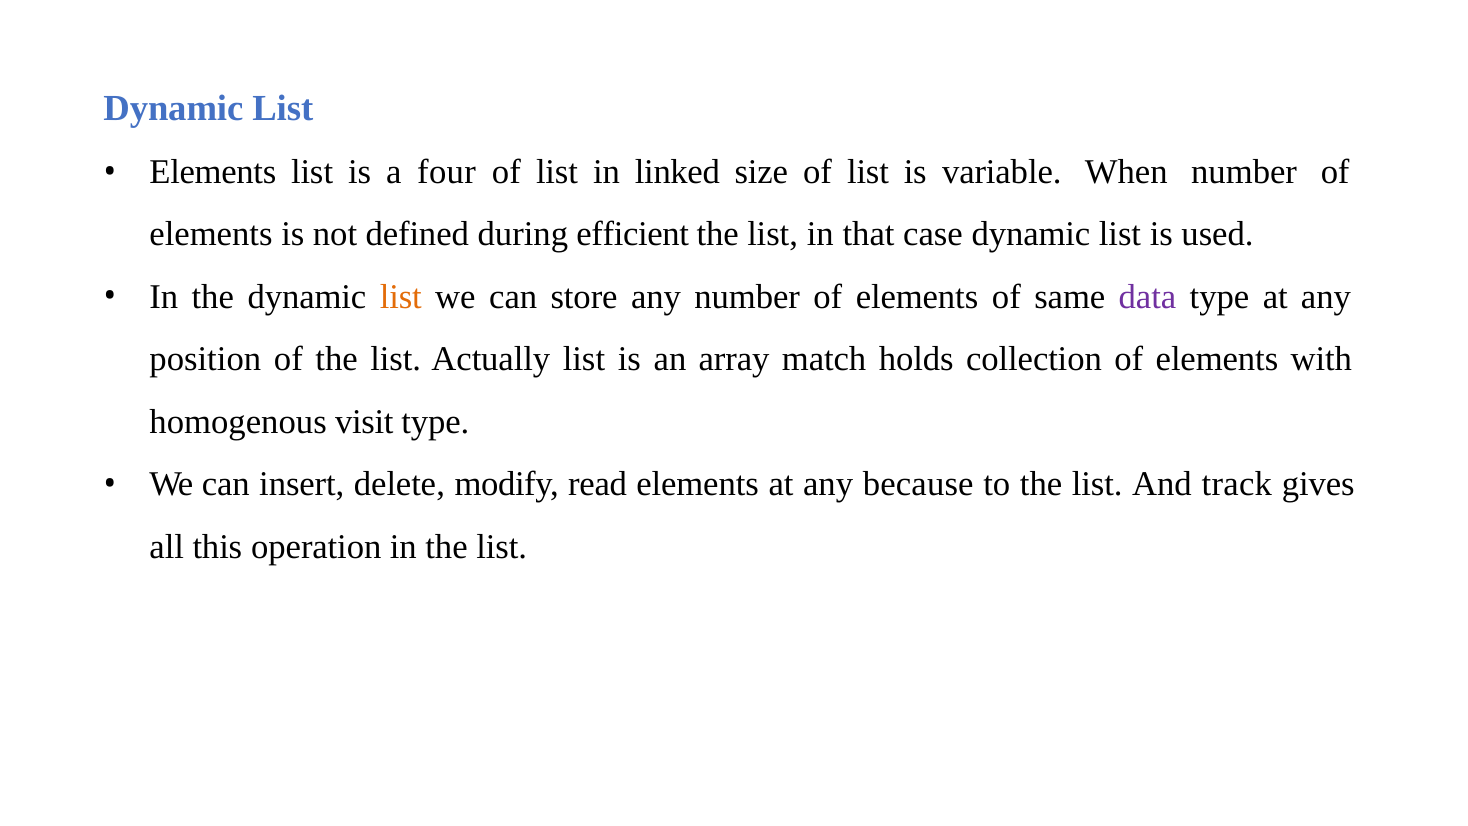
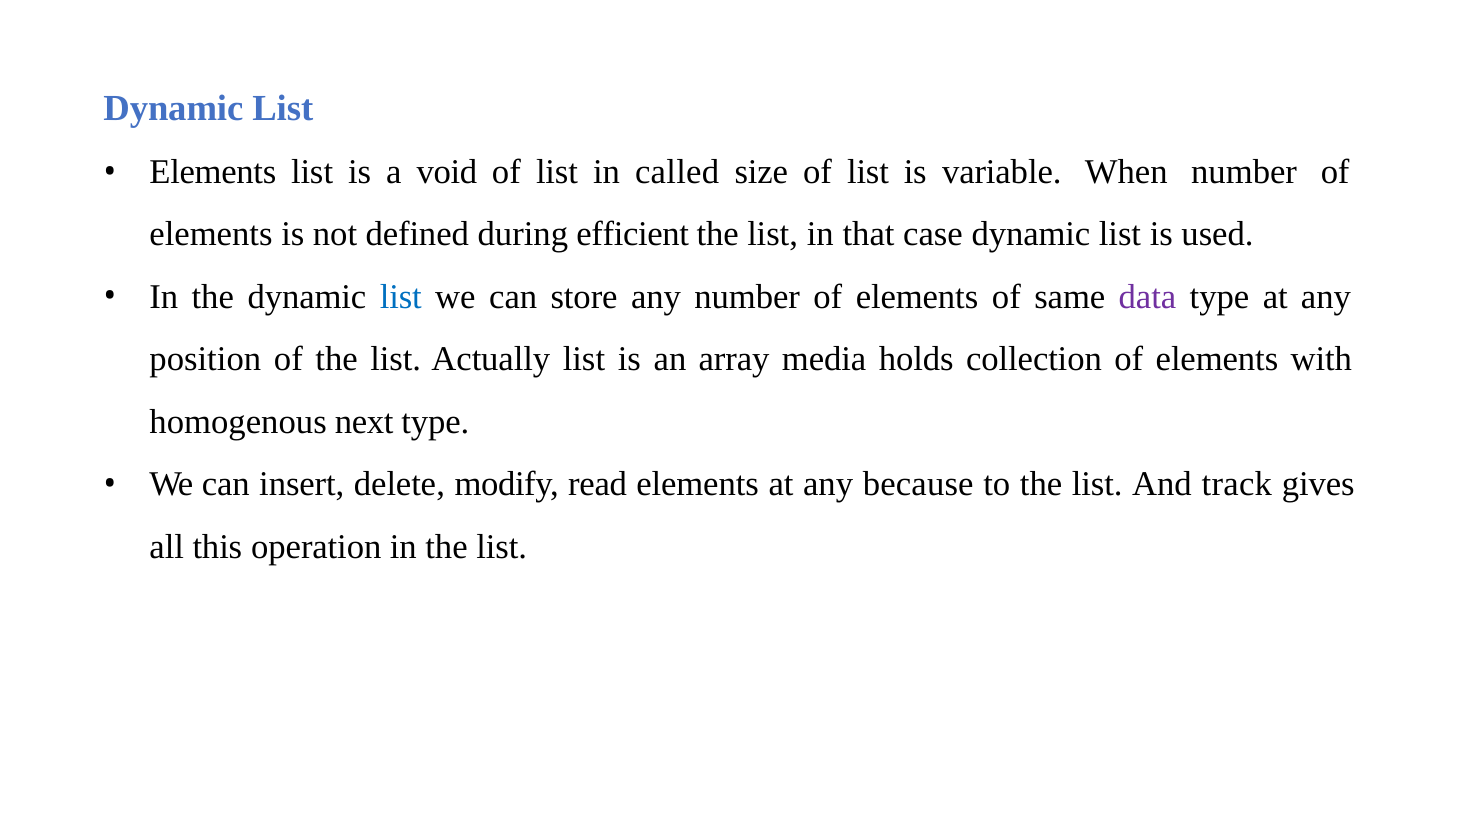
four: four -> void
linked: linked -> called
list at (401, 297) colour: orange -> blue
match: match -> media
visit: visit -> next
